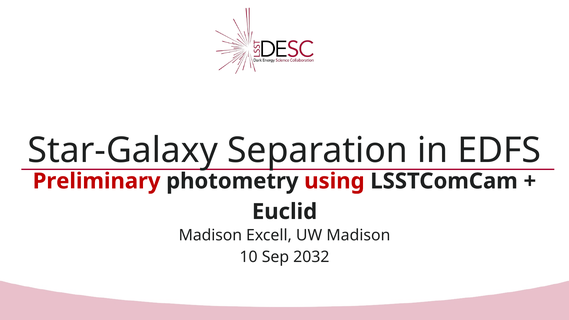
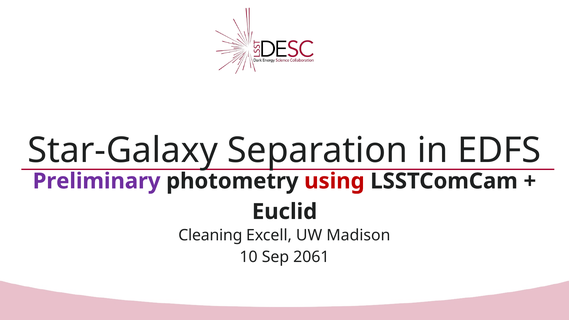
Preliminary colour: red -> purple
Madison at (210, 235): Madison -> Cleaning
2032: 2032 -> 2061
